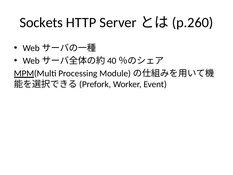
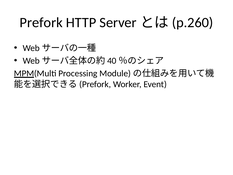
Sockets: Sockets -> Prefork
